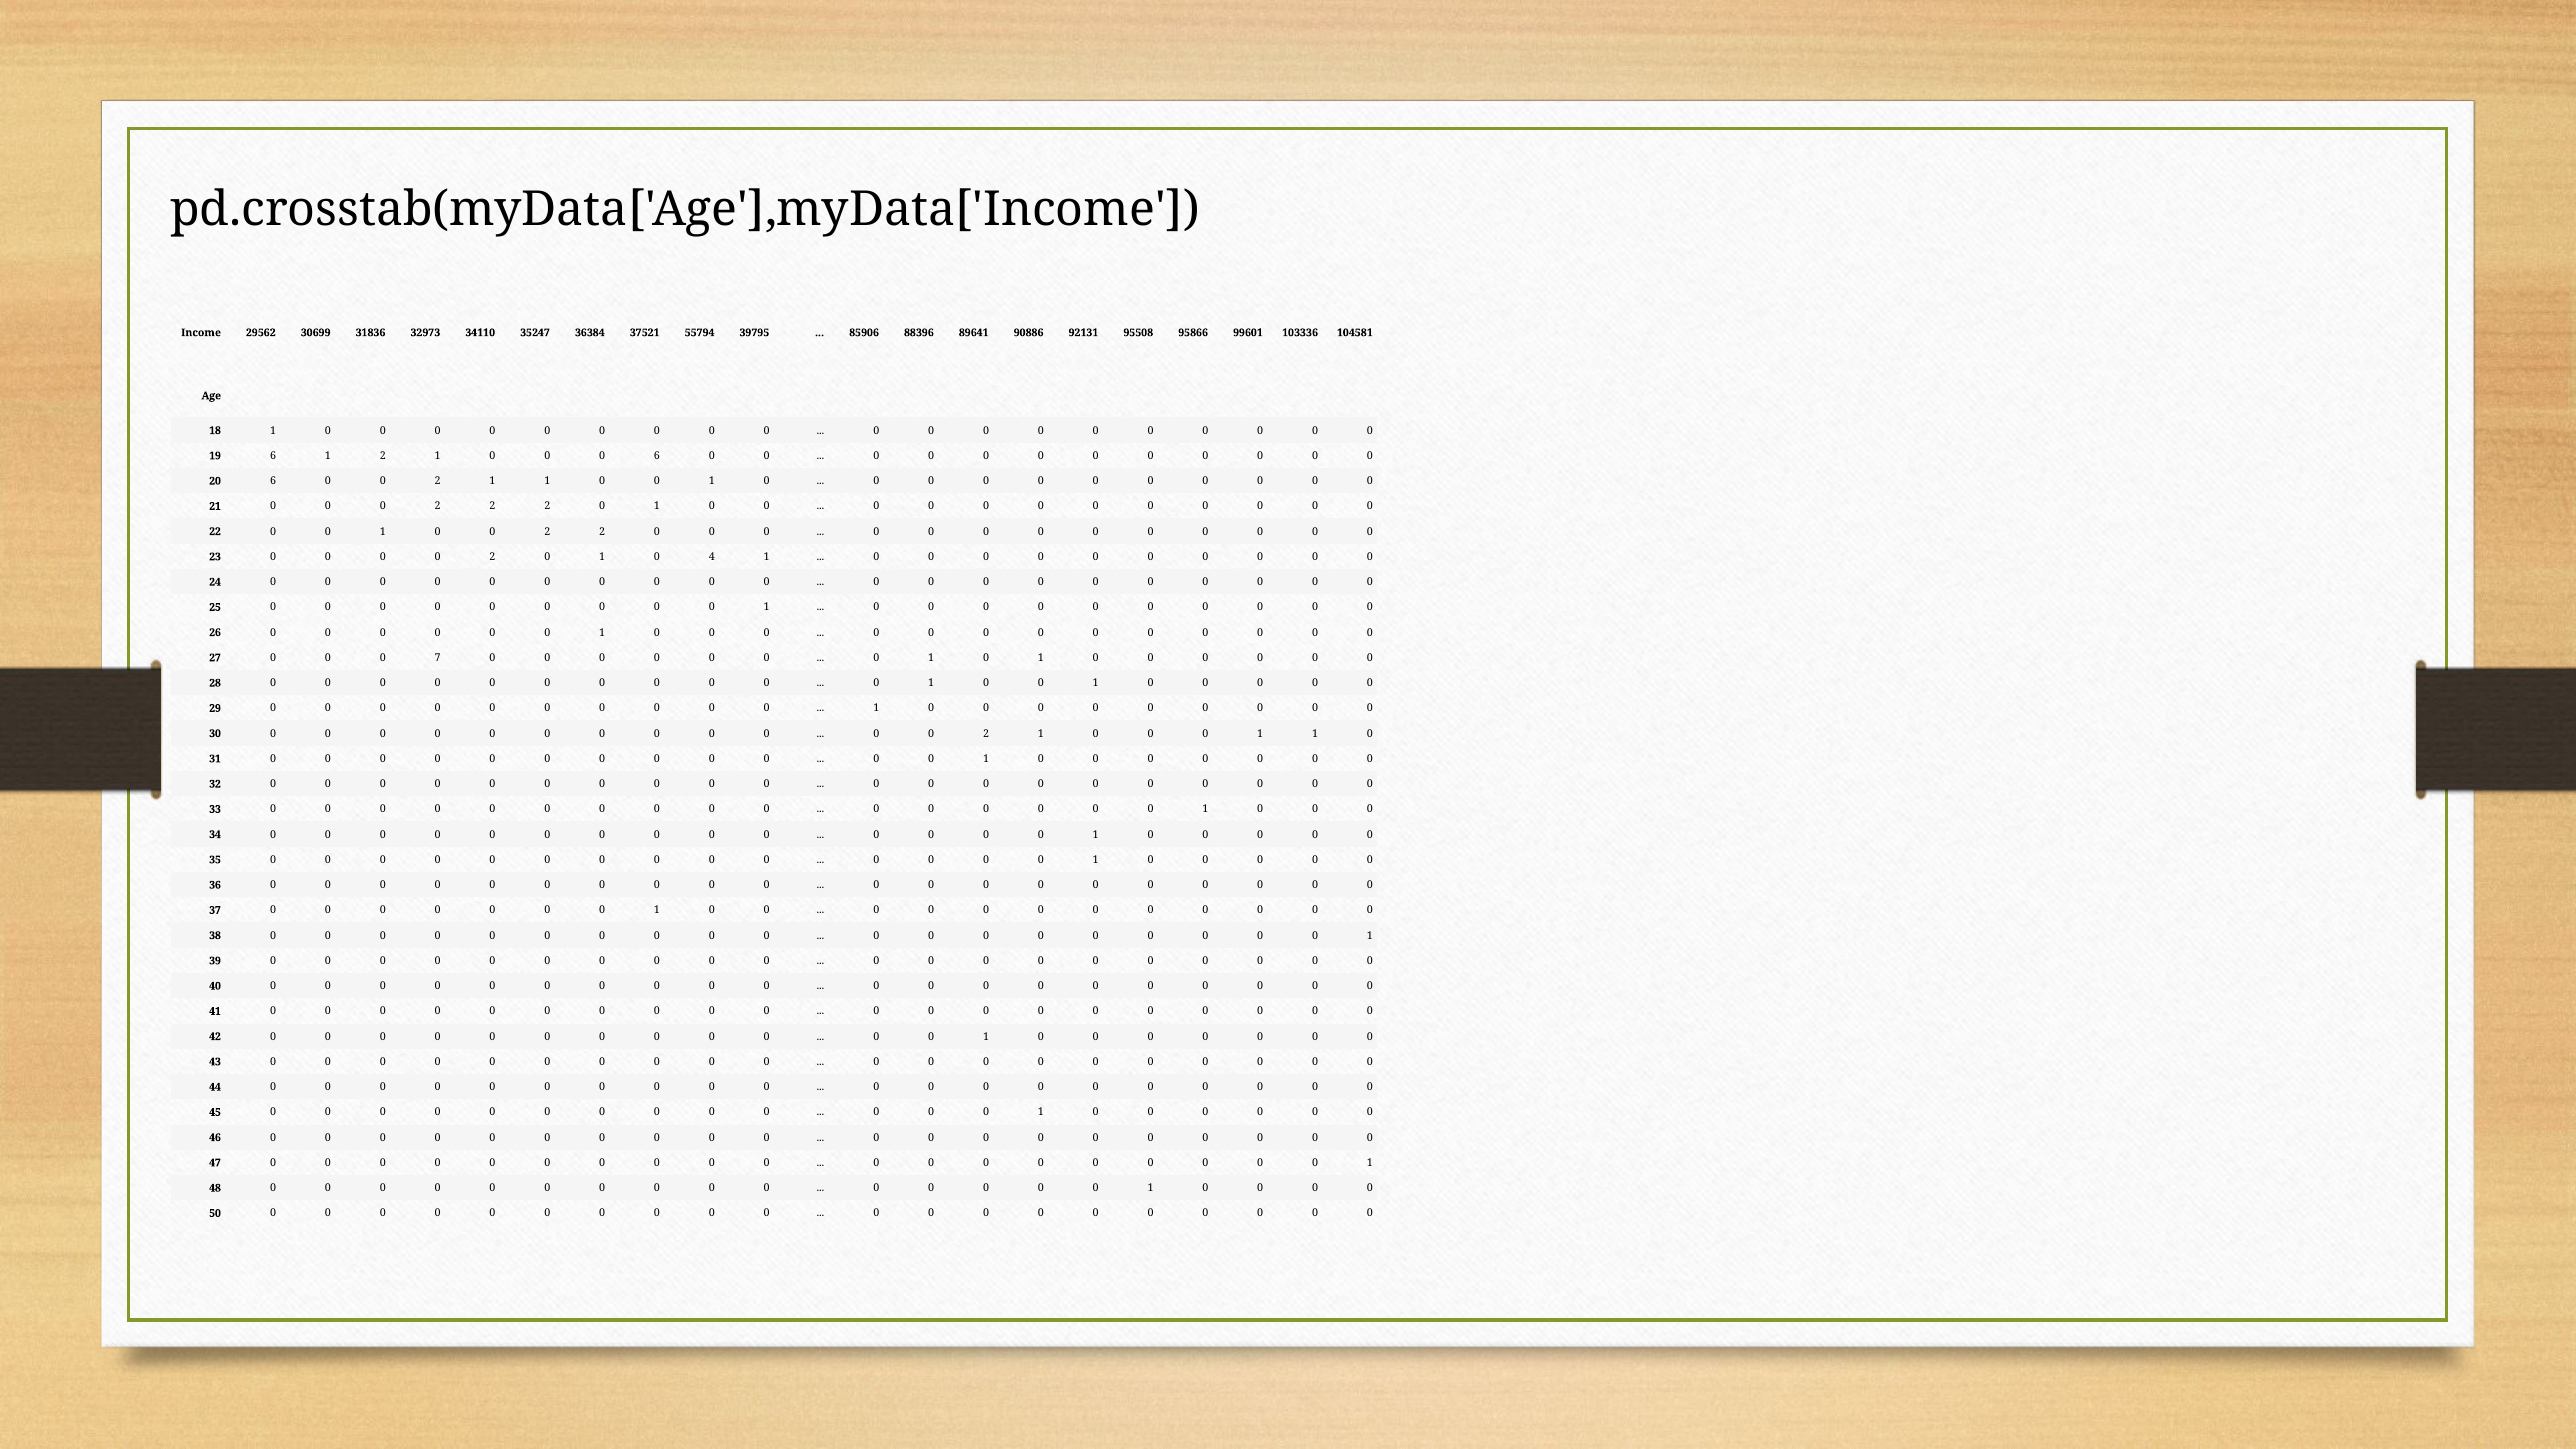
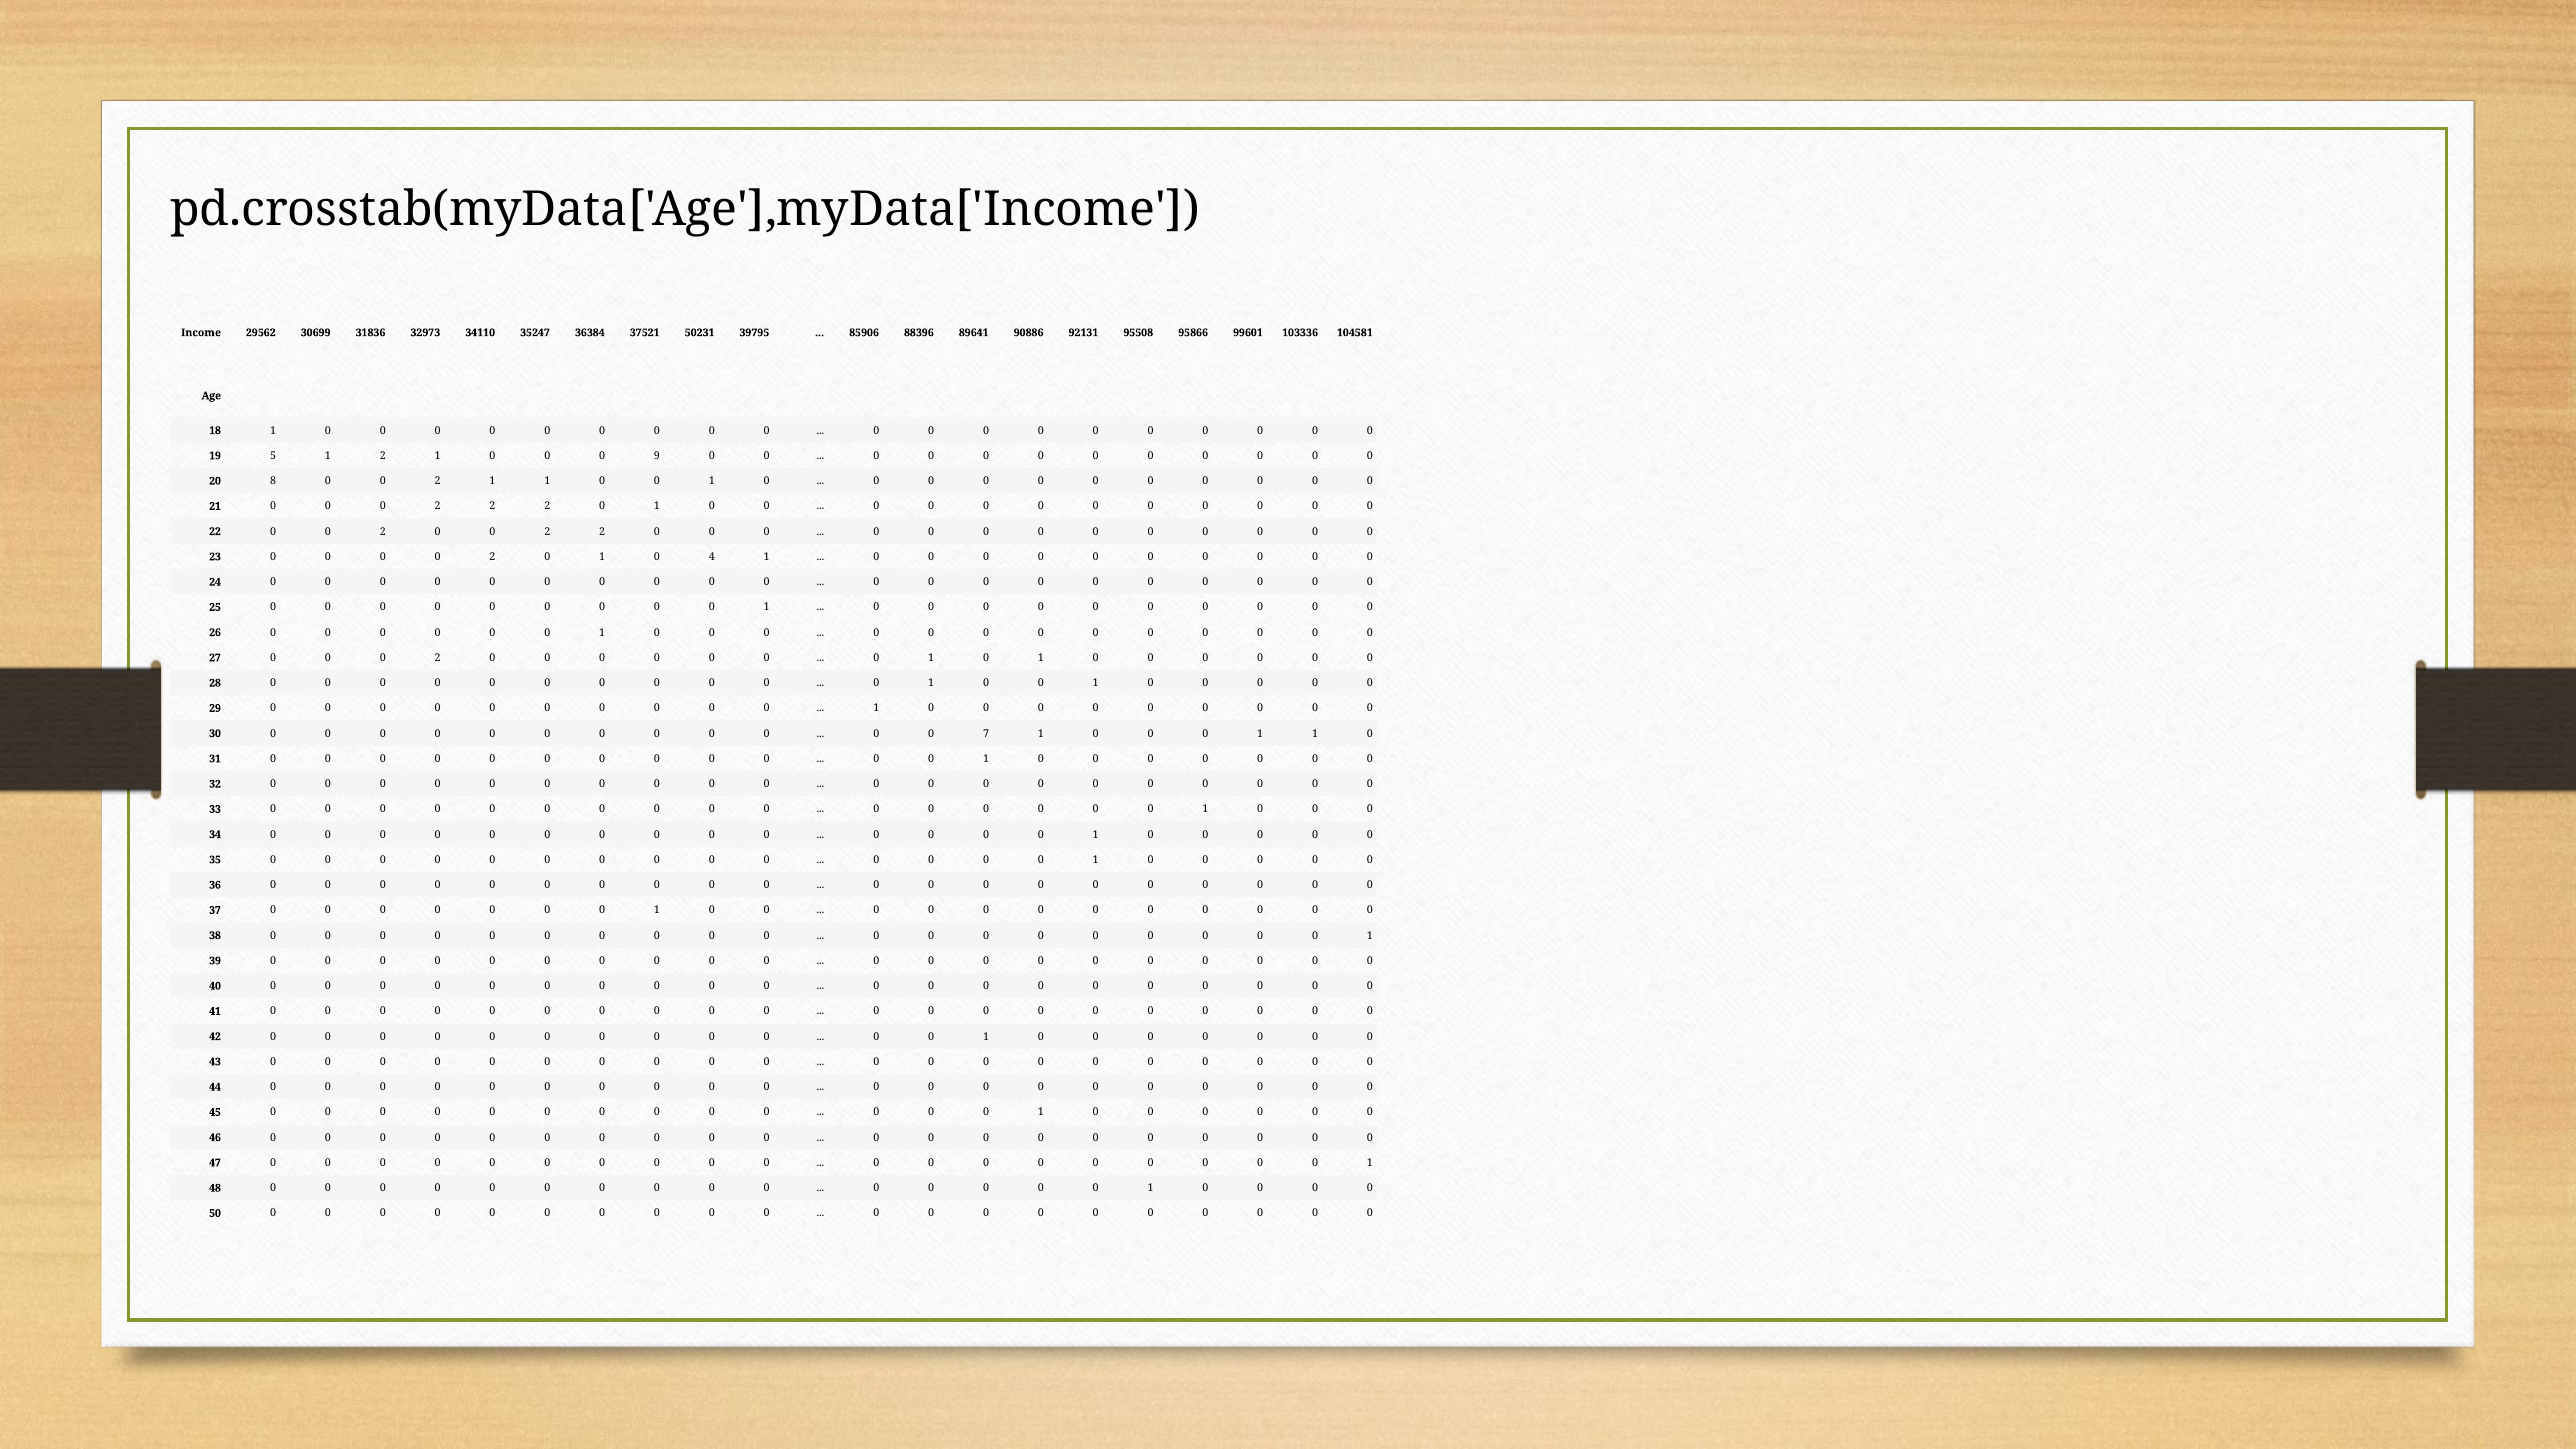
55794: 55794 -> 50231
19 6: 6 -> 5
0 6: 6 -> 9
20 6: 6 -> 8
22 0 0 1: 1 -> 2
7 at (438, 658): 7 -> 2
2 at (986, 734): 2 -> 7
